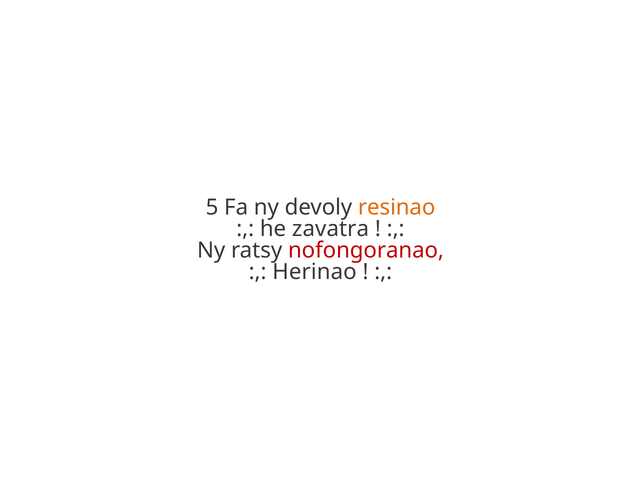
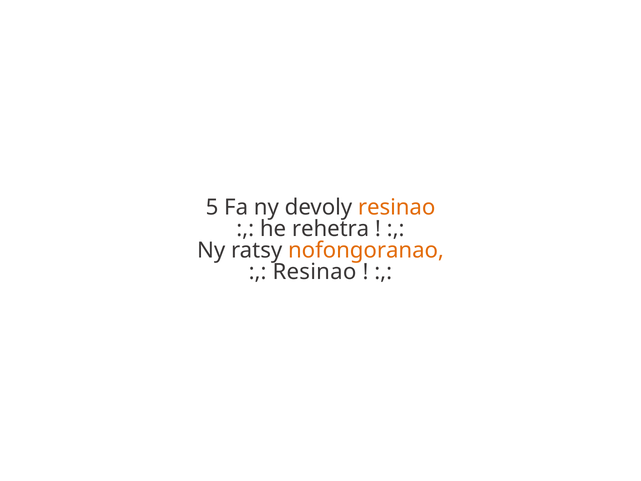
zavatra: zavatra -> rehetra
nofongoranao colour: red -> orange
Herinao at (315, 272): Herinao -> Resinao
